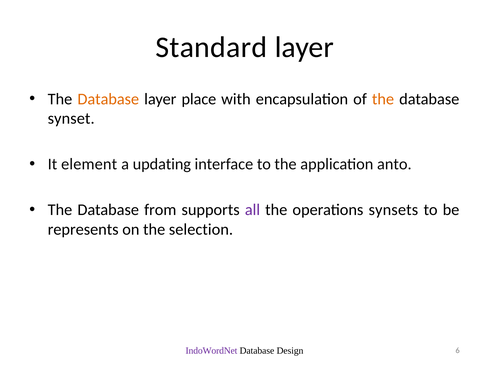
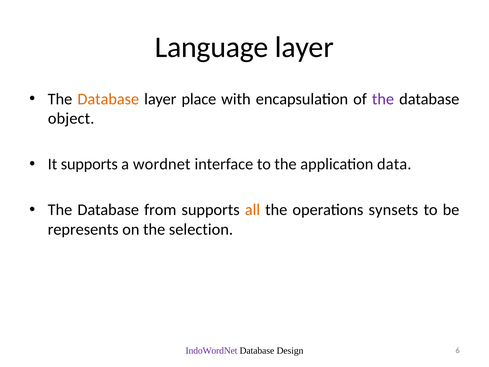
Standard: Standard -> Language
the at (383, 99) colour: orange -> purple
synset: synset -> object
It element: element -> supports
updating: updating -> wordnet
anto: anto -> data
all colour: purple -> orange
